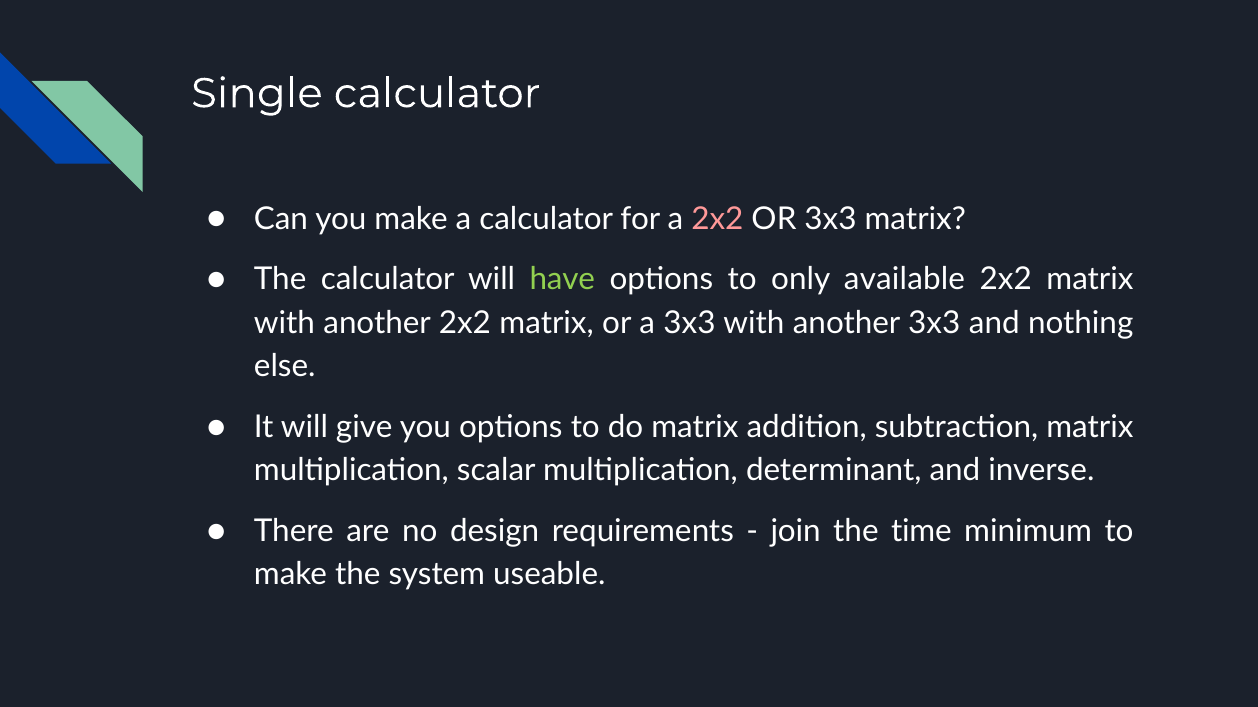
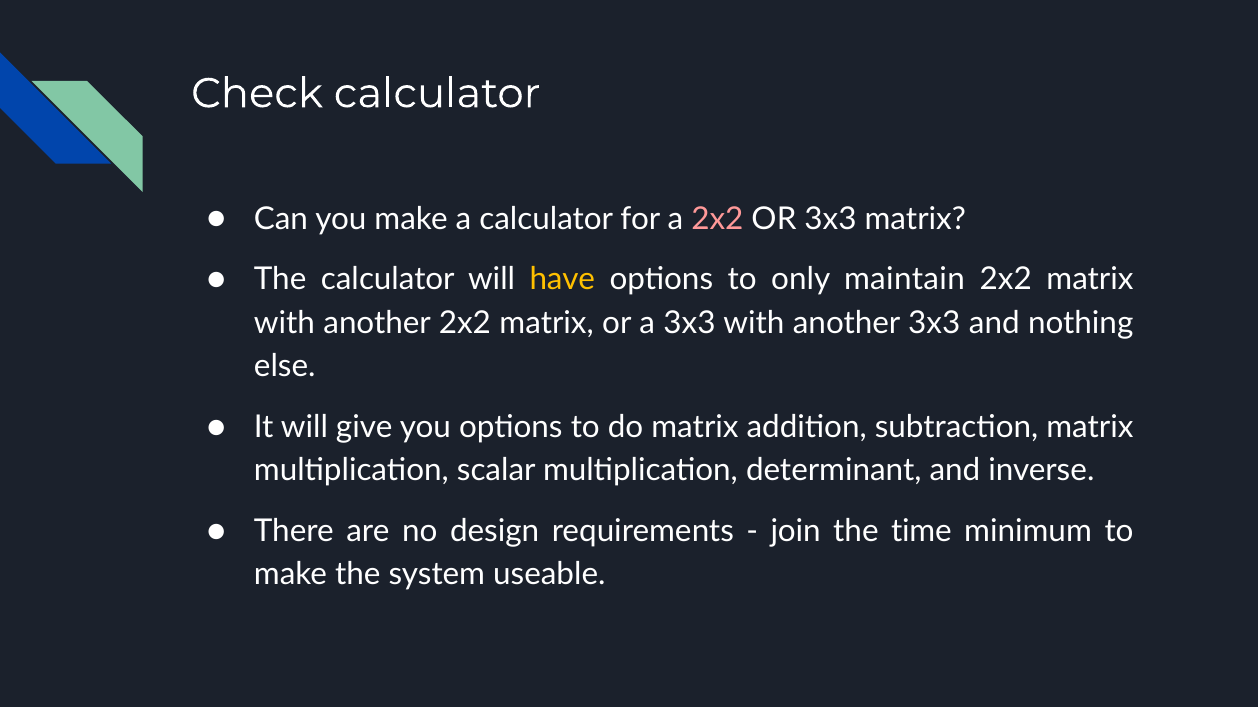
Single: Single -> Check
have colour: light green -> yellow
available: available -> maintain
